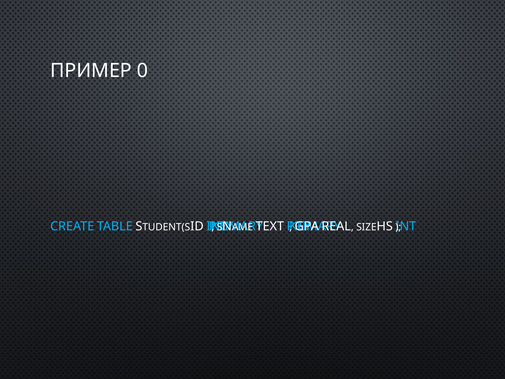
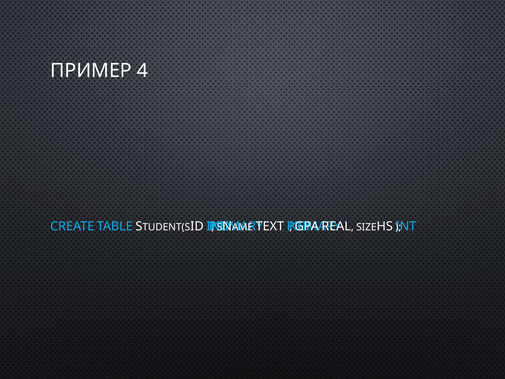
0: 0 -> 4
